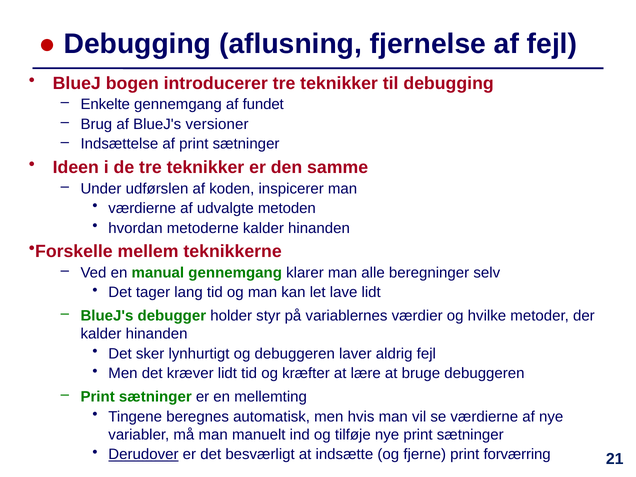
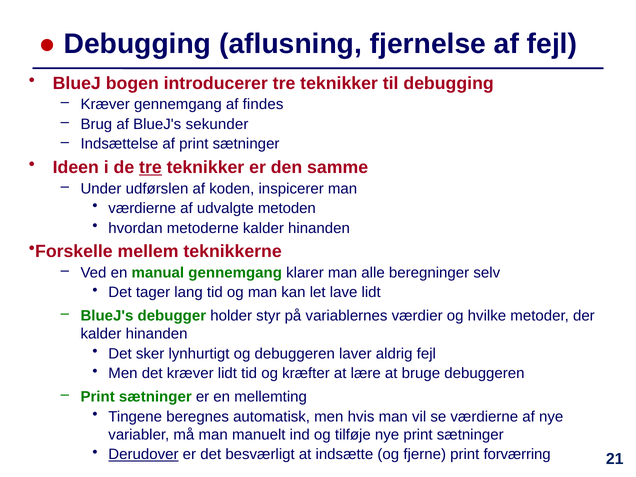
Enkelte at (105, 104): Enkelte -> Kræver
fundet: fundet -> findes
versioner: versioner -> sekunder
tre at (150, 167) underline: none -> present
